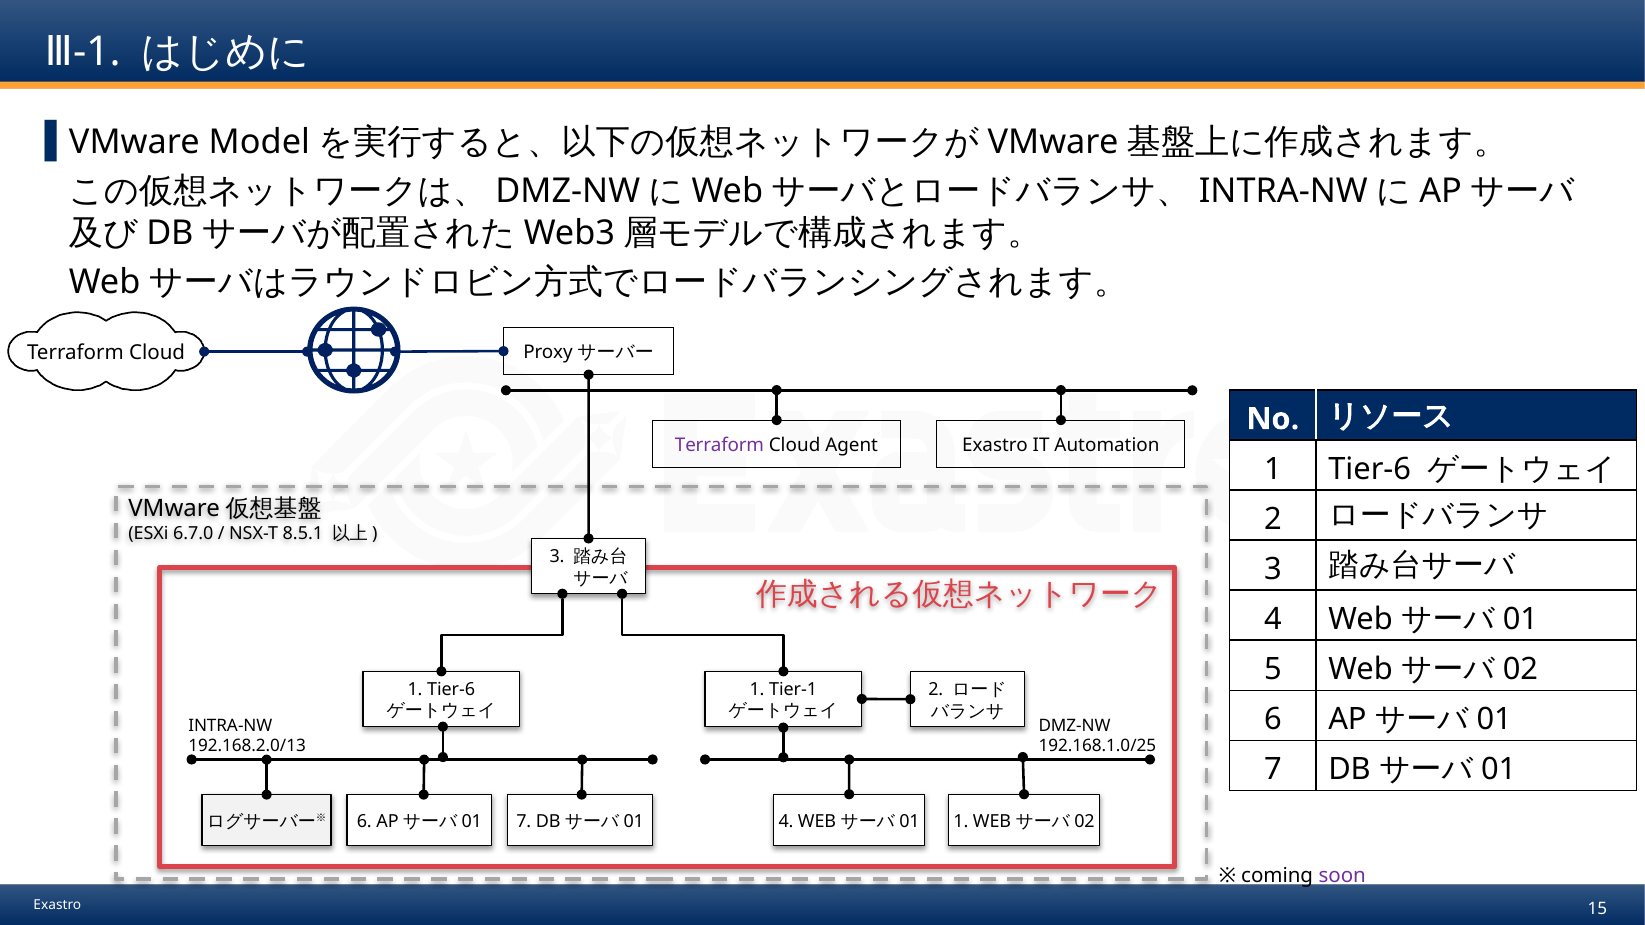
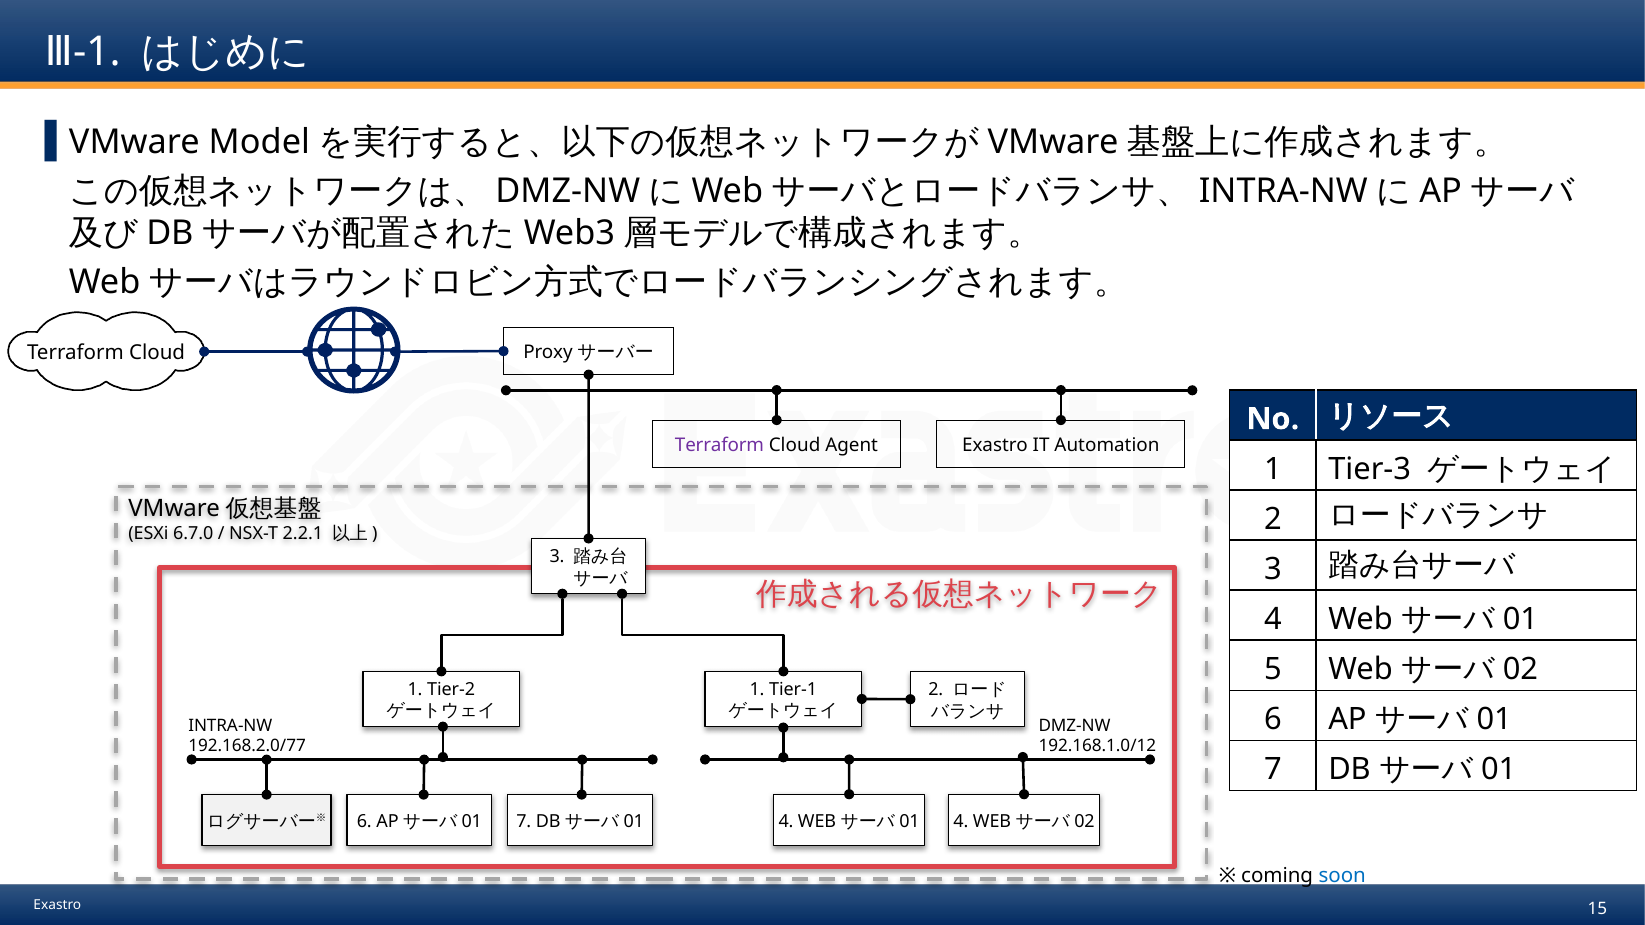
Tier-6 at (1370, 469): Tier-6 -> Tier-3
8.5.1: 8.5.1 -> 2.2.1
Tier-6 at (451, 690): Tier-6 -> Tier-2
192.168.2.0/13: 192.168.2.0/13 -> 192.168.2.0/77
192.168.1.0/25: 192.168.1.0/25 -> 192.168.1.0/12
1 at (961, 822): 1 -> 4
soon colour: purple -> blue
